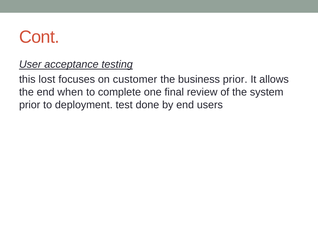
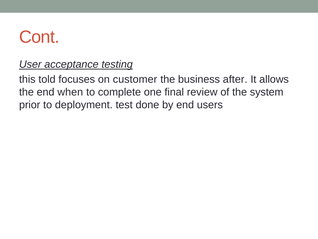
lost: lost -> told
business prior: prior -> after
